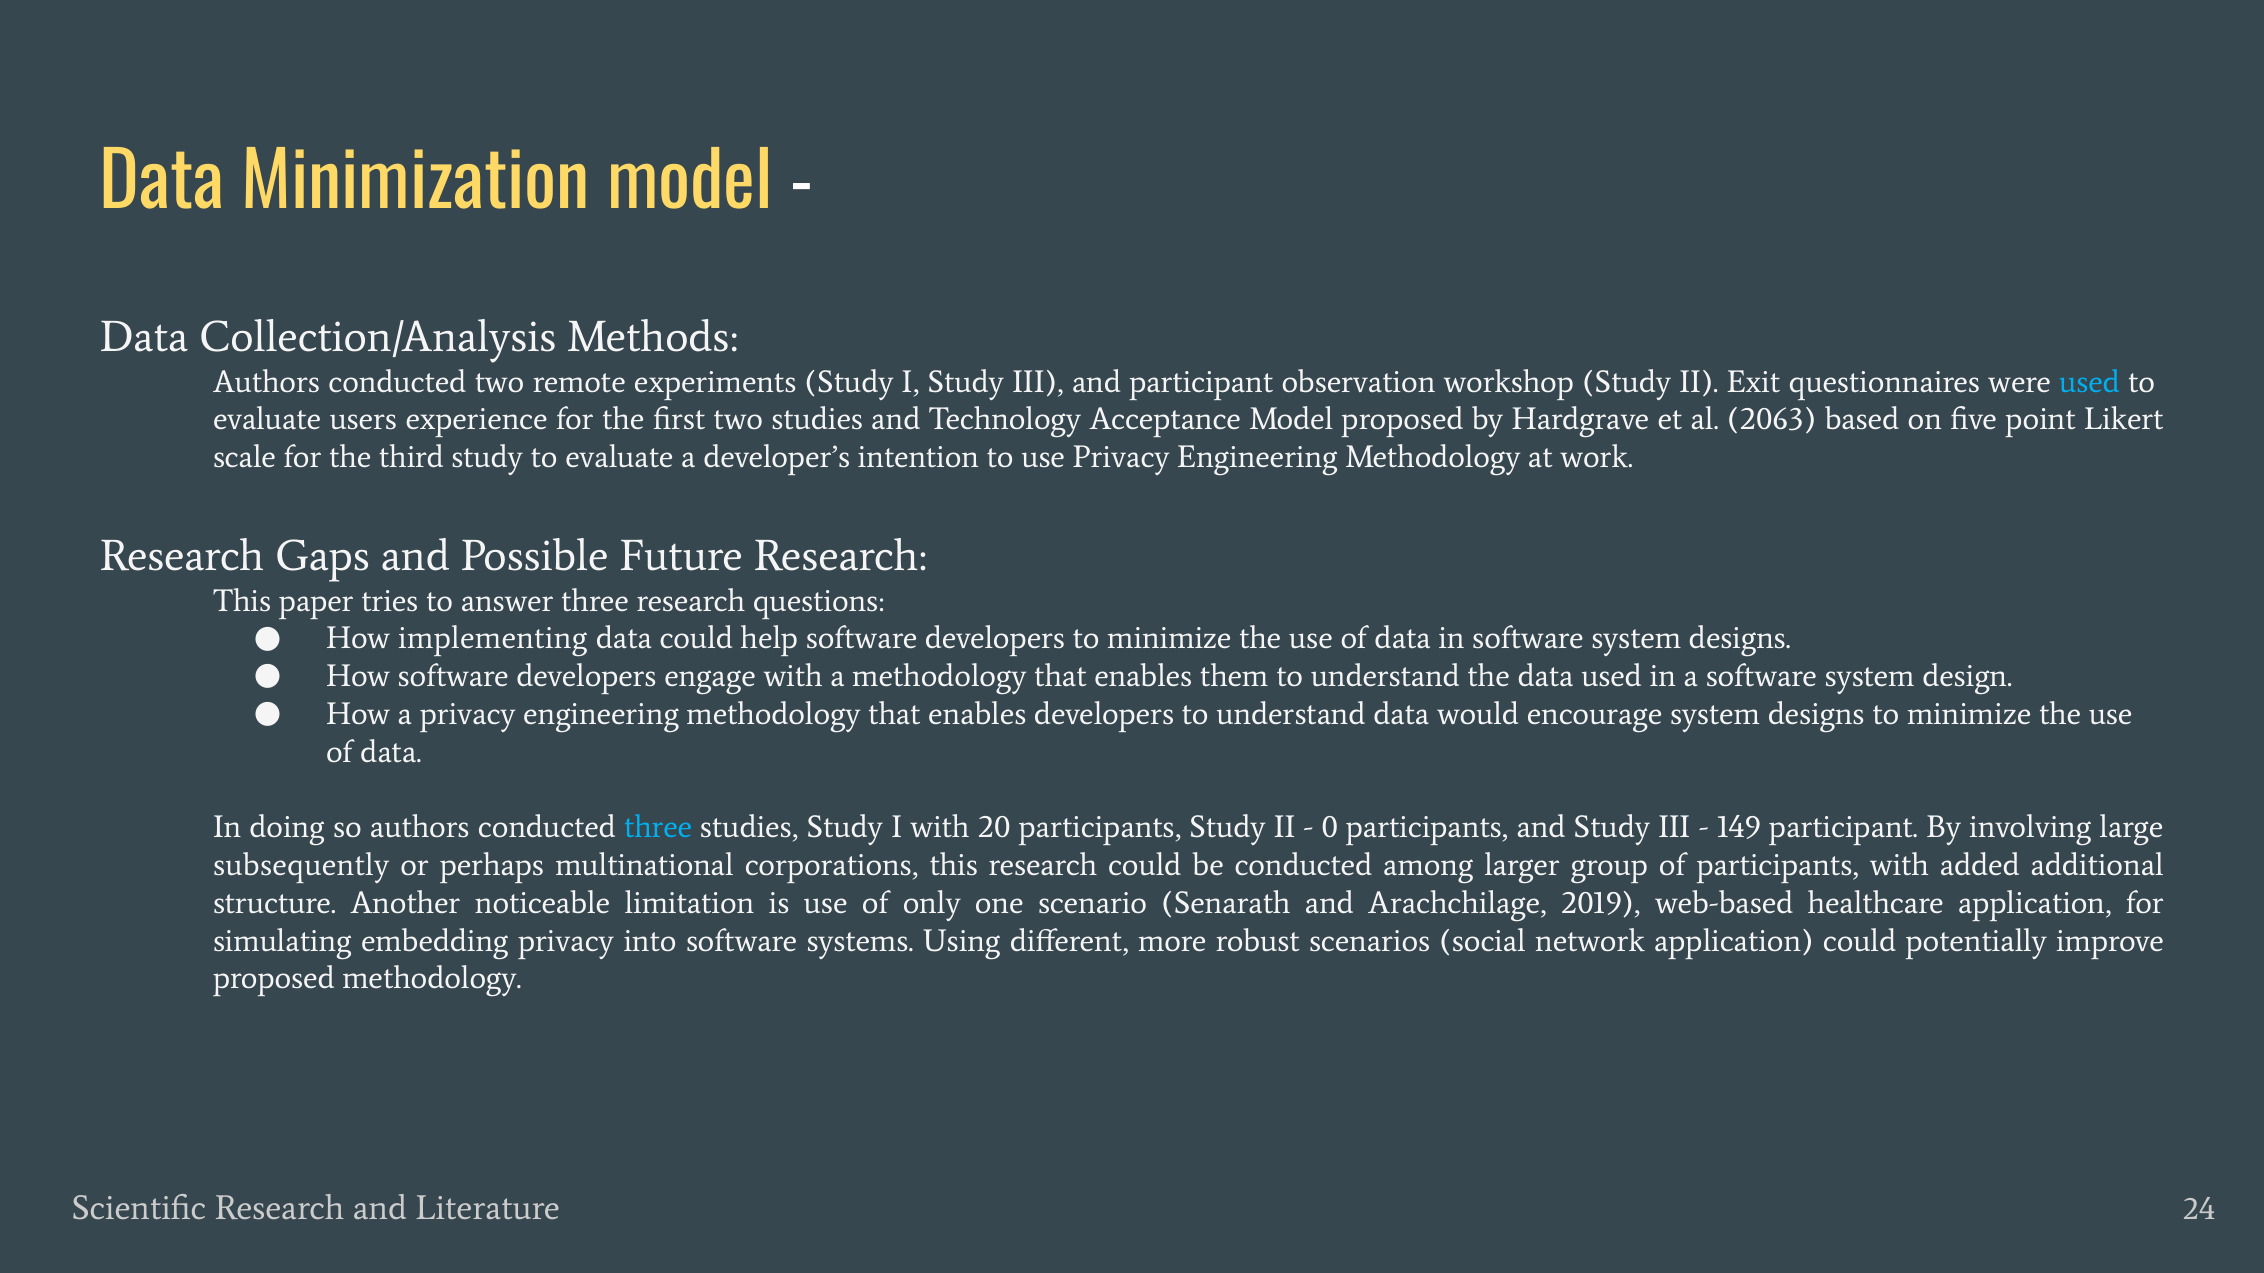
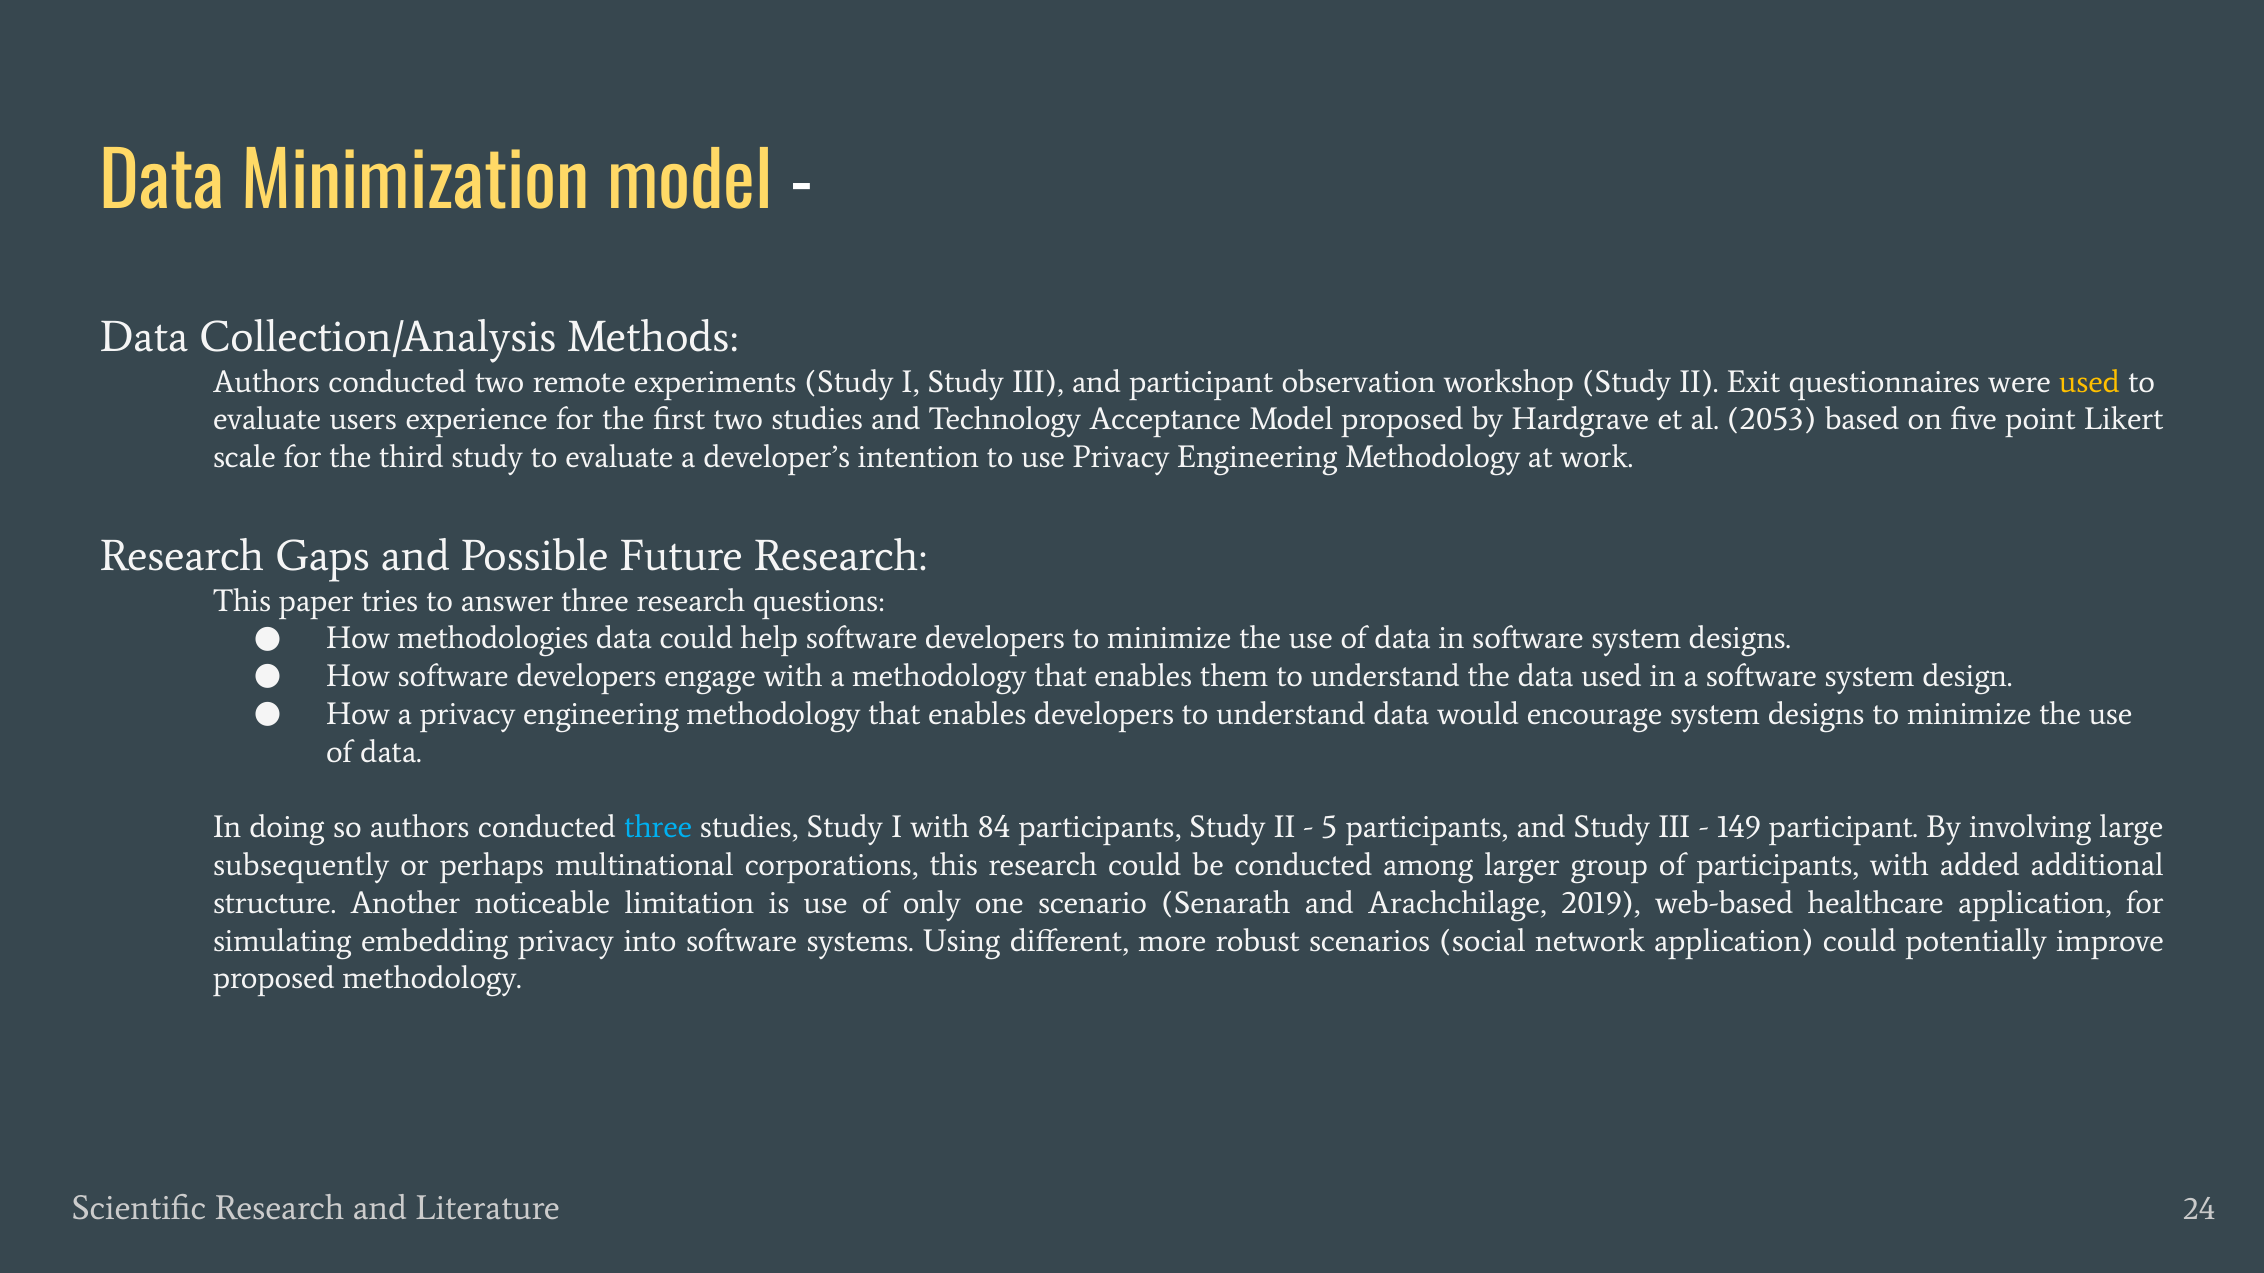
used at (2090, 382) colour: light blue -> yellow
2063: 2063 -> 2053
implementing: implementing -> methodologies
20: 20 -> 84
0: 0 -> 5
